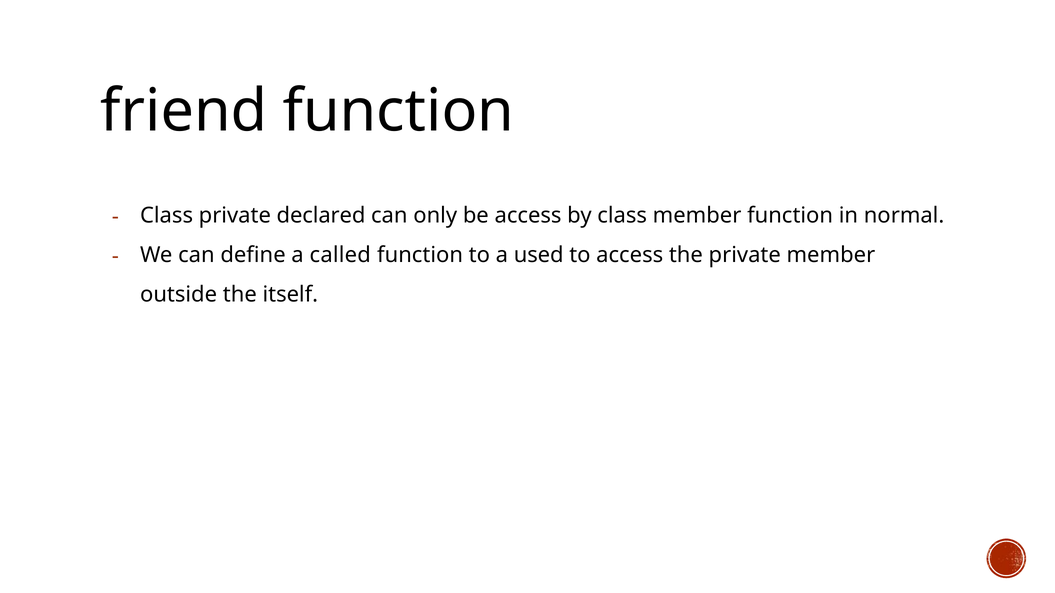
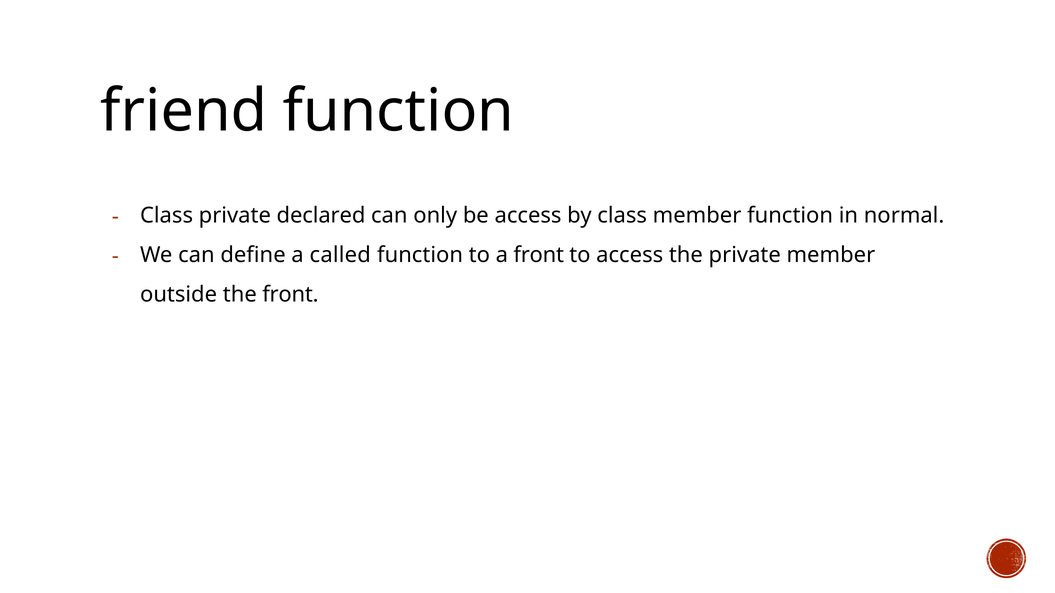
a used: used -> front
the itself: itself -> front
